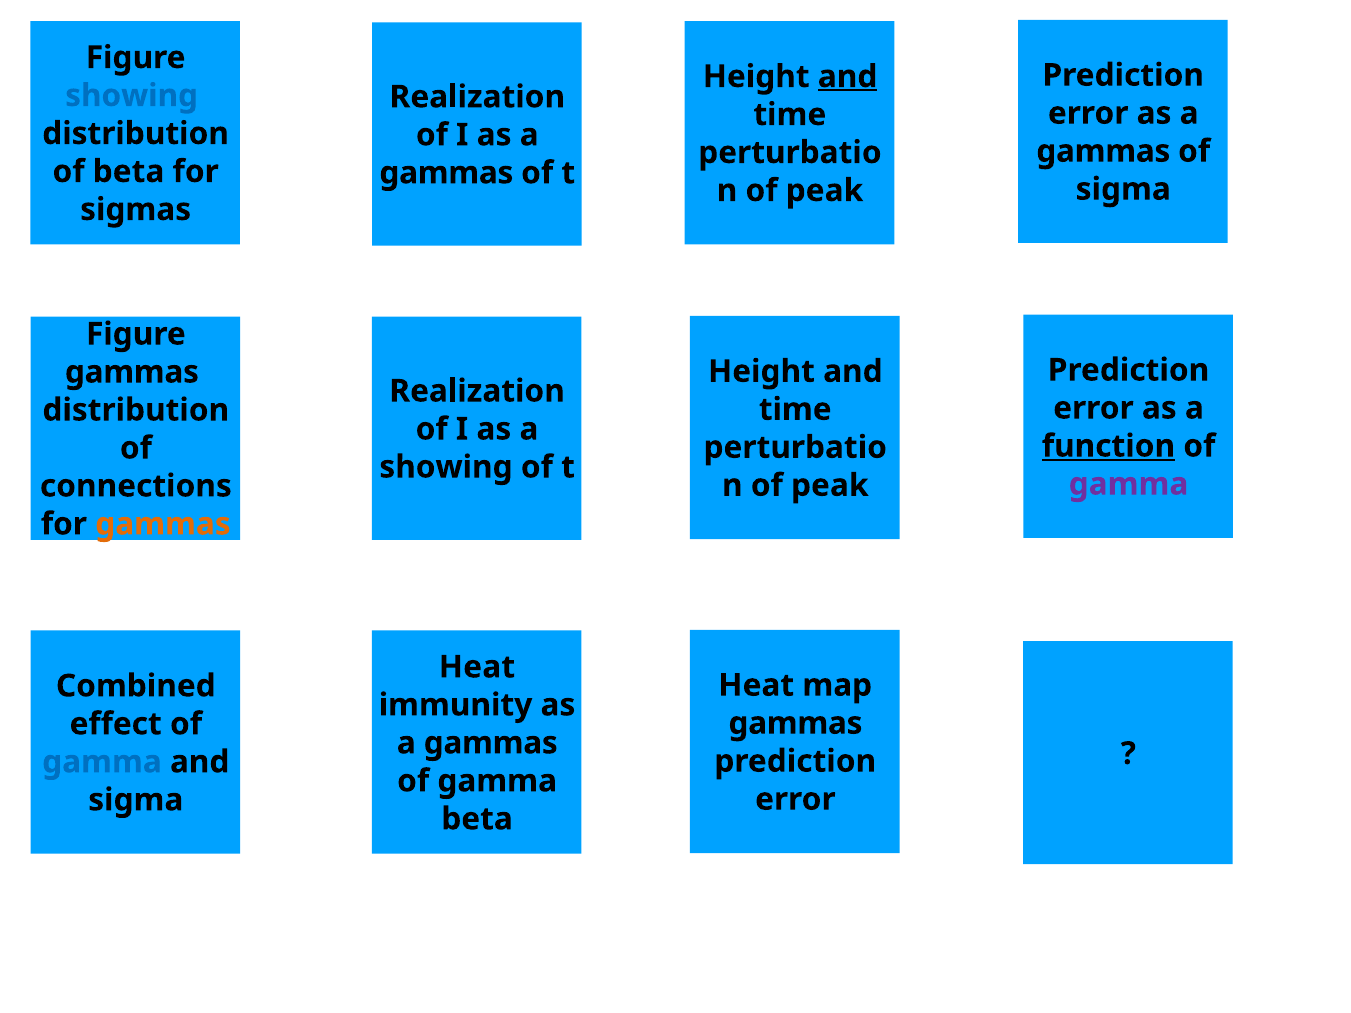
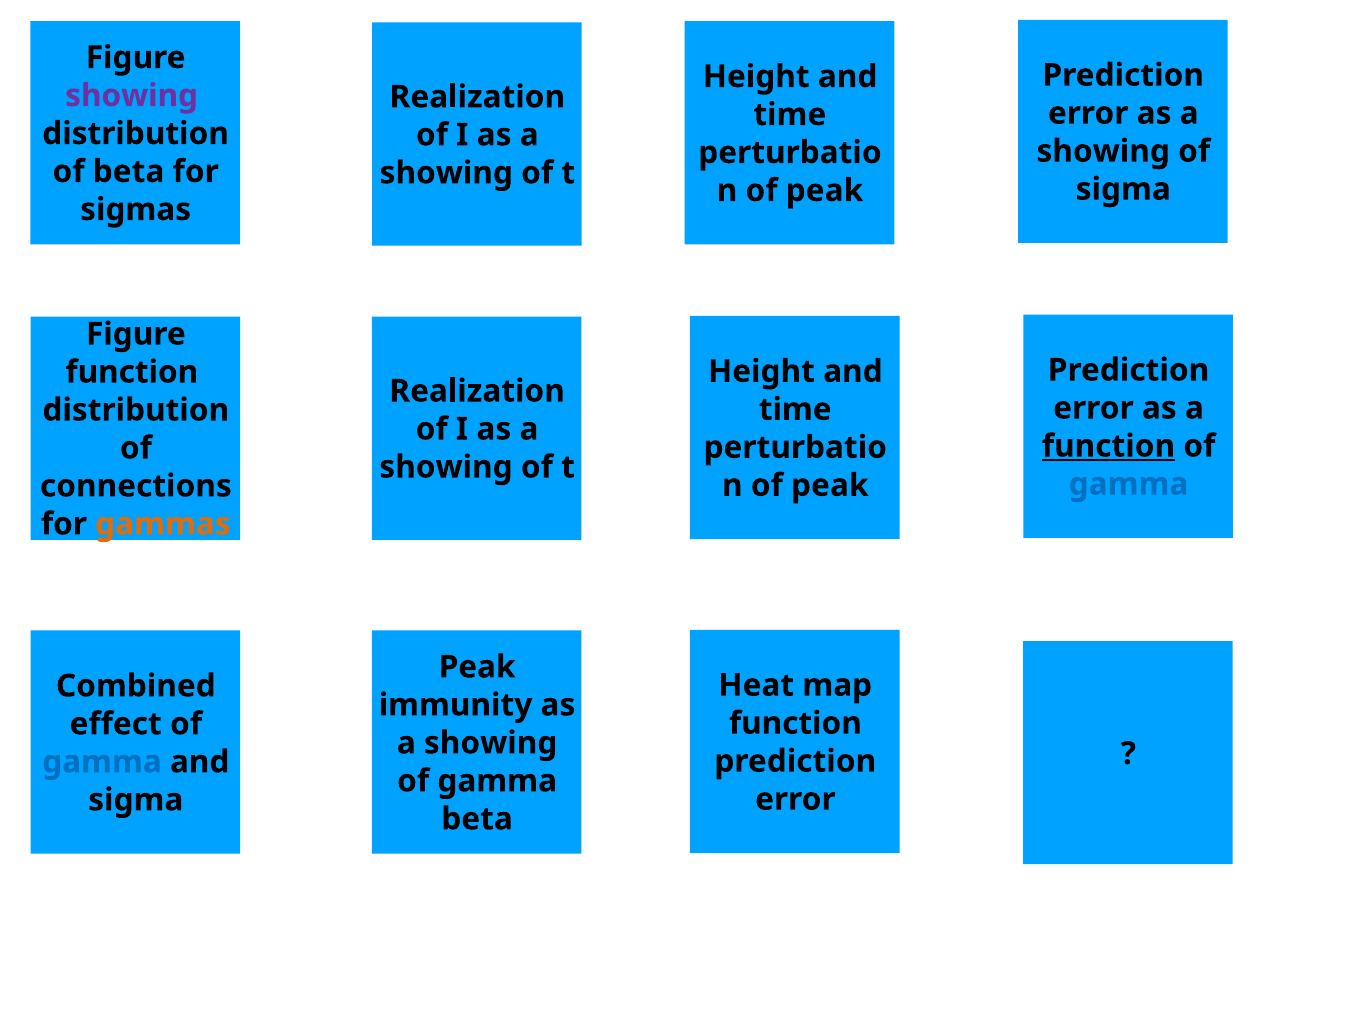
and at (848, 77) underline: present -> none
showing at (132, 96) colour: blue -> purple
gammas at (1103, 151): gammas -> showing
gammas at (446, 173): gammas -> showing
gammas at (132, 372): gammas -> function
gamma at (1129, 484) colour: purple -> blue
Heat at (477, 667): Heat -> Peak
gammas at (795, 723): gammas -> function
gammas at (491, 743): gammas -> showing
